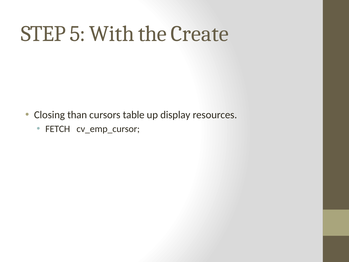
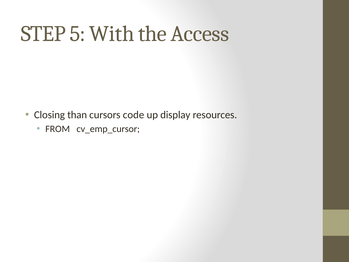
Create: Create -> Access
table: table -> code
FETCH: FETCH -> FROM
